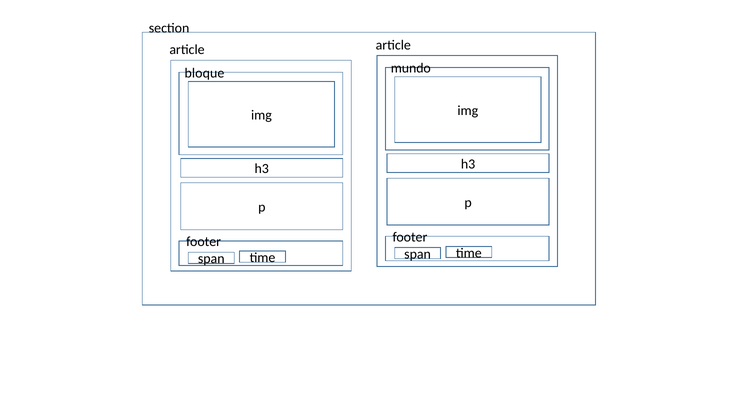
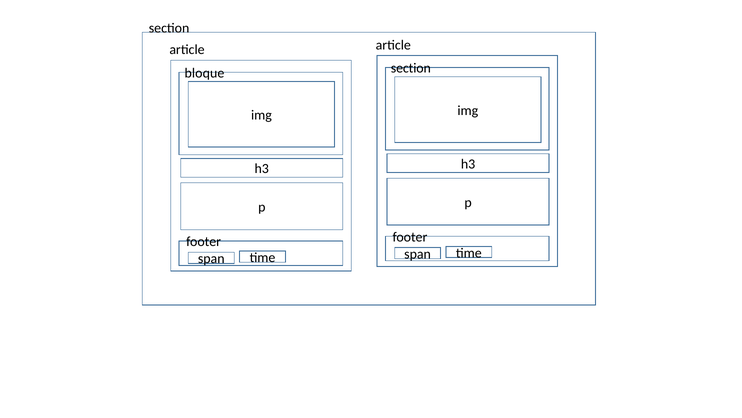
mundo at (411, 68): mundo -> section
